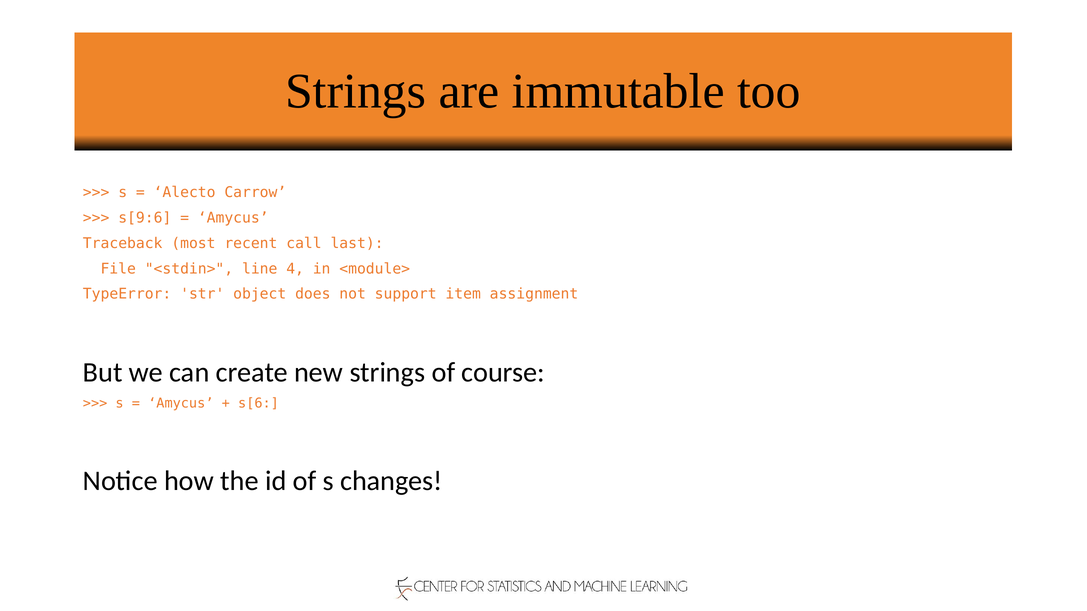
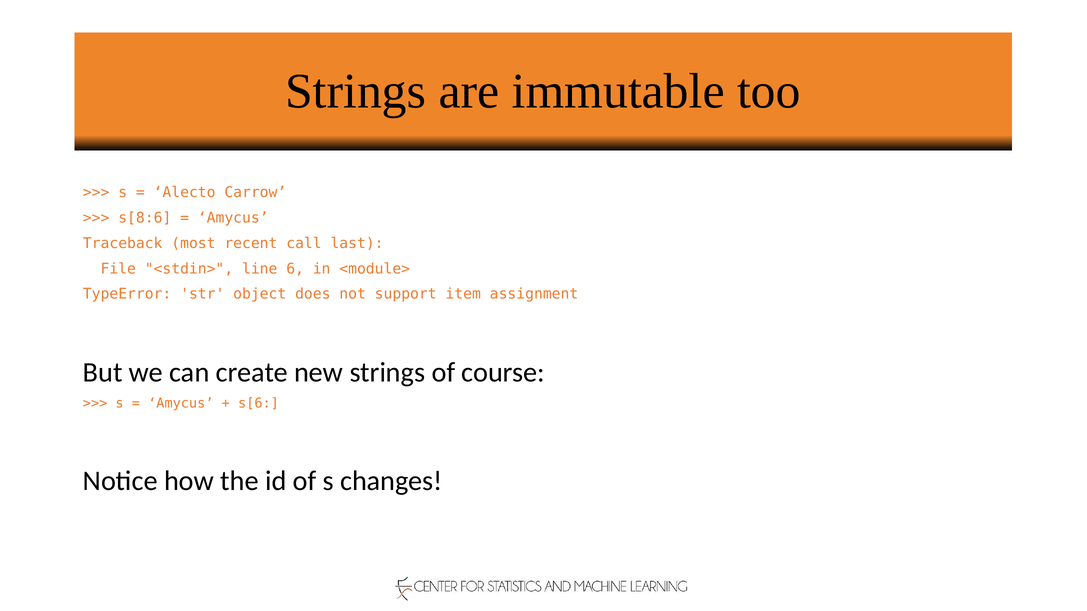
s[9:6: s[9:6 -> s[8:6
4: 4 -> 6
